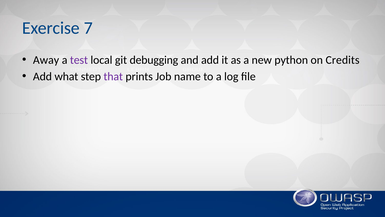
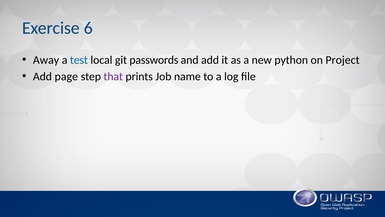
7: 7 -> 6
test colour: purple -> blue
debugging: debugging -> passwords
Credits: Credits -> Project
what: what -> page
